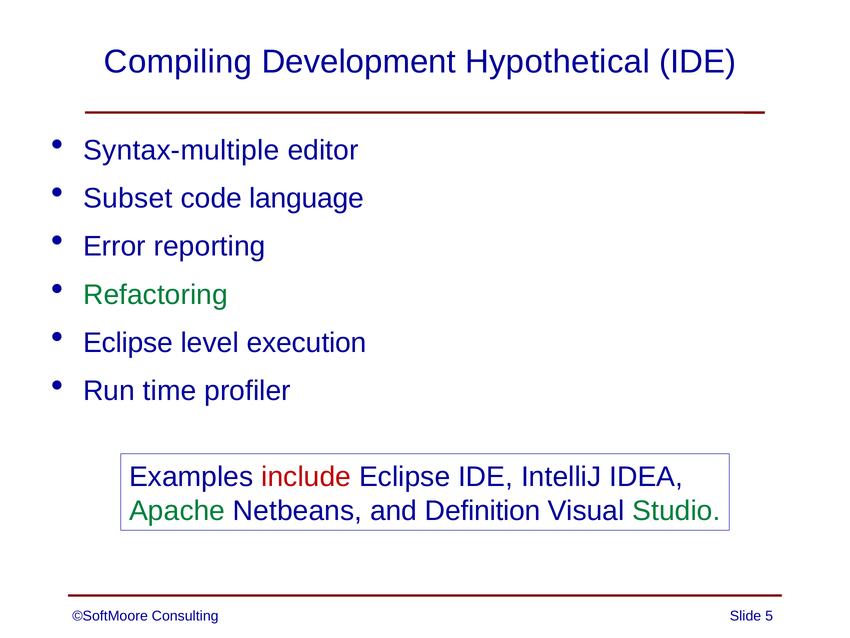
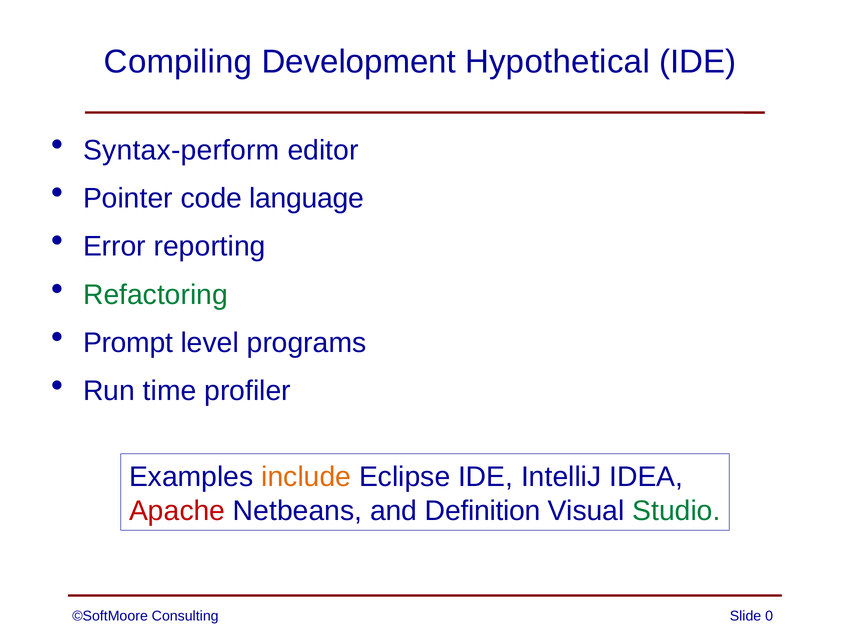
Syntax-multiple: Syntax-multiple -> Syntax-perform
Subset: Subset -> Pointer
Eclipse at (128, 343): Eclipse -> Prompt
execution: execution -> programs
include colour: red -> orange
Apache colour: green -> red
5: 5 -> 0
